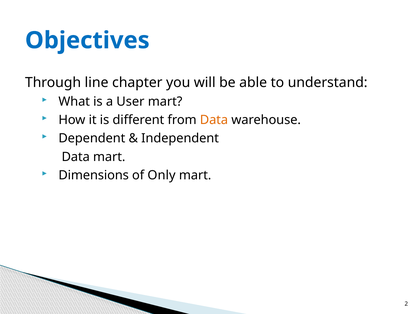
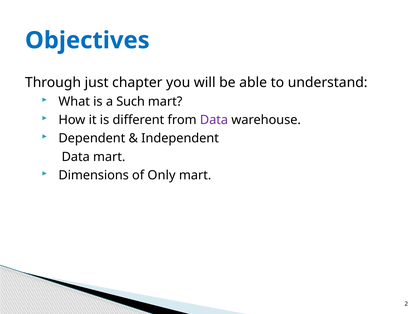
line: line -> just
User: User -> Such
Data at (214, 120) colour: orange -> purple
